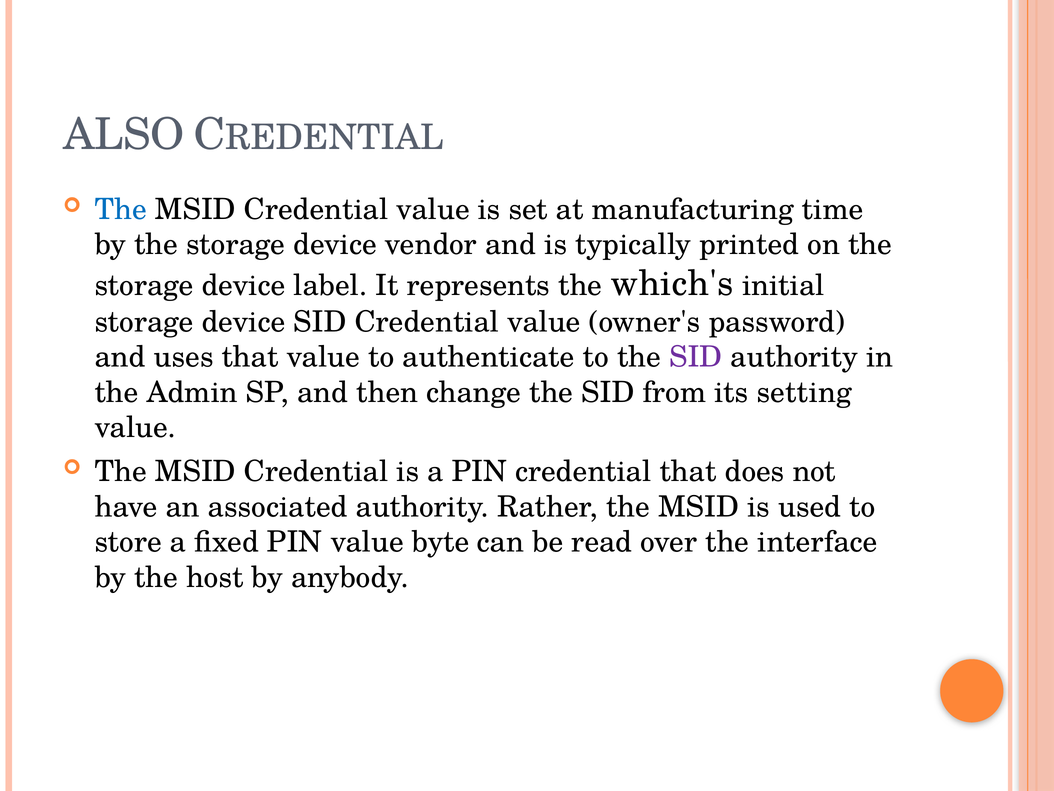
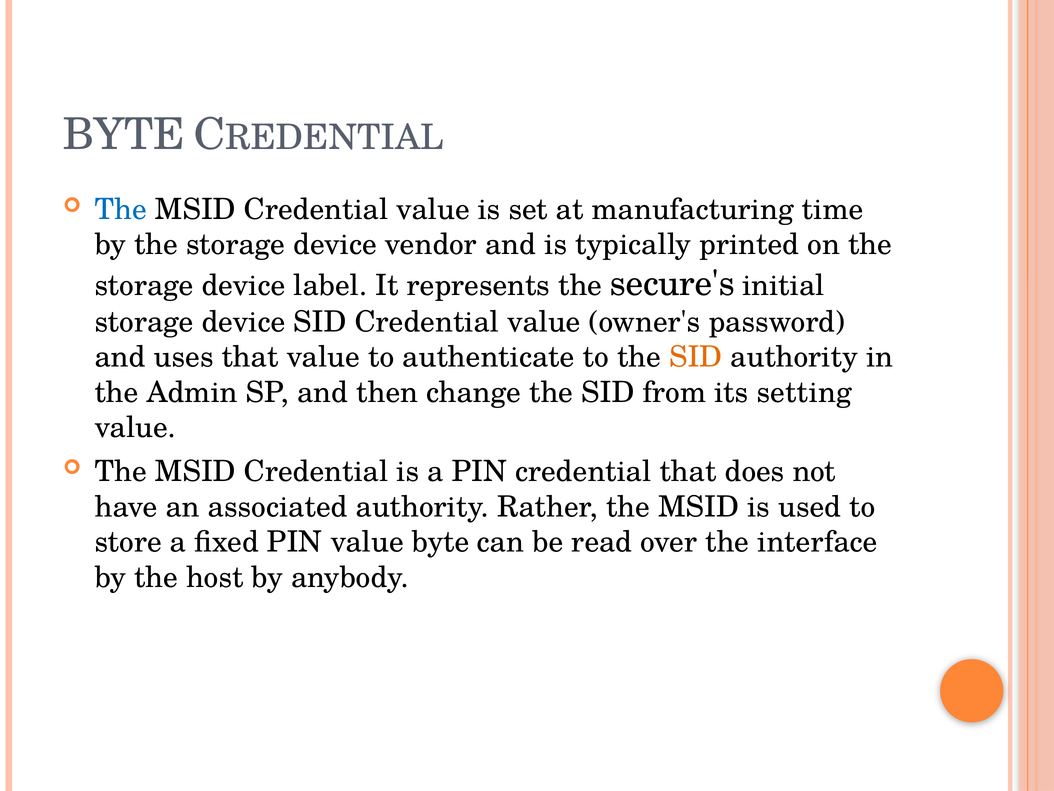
ALSO at (124, 135): ALSO -> BYTE
which's: which's -> secure's
SID at (696, 357) colour: purple -> orange
